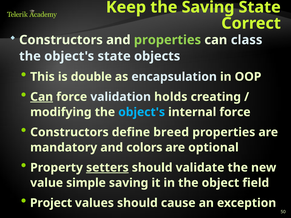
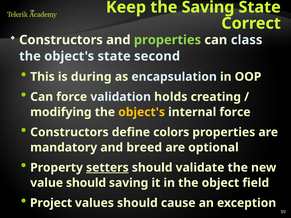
objects: objects -> second
double: double -> during
Can at (42, 97) underline: present -> none
object's at (142, 112) colour: light blue -> yellow
breed: breed -> colors
colors: colors -> breed
value simple: simple -> should
